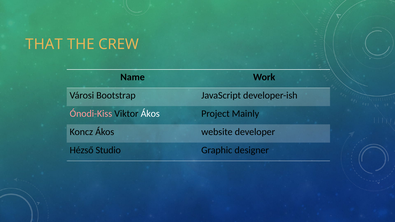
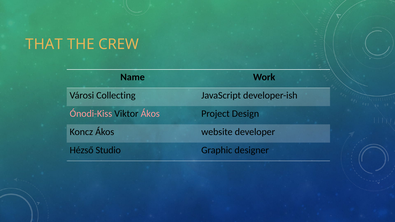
Bootstrap: Bootstrap -> Collecting
Ákos at (150, 114) colour: white -> pink
Mainly: Mainly -> Design
